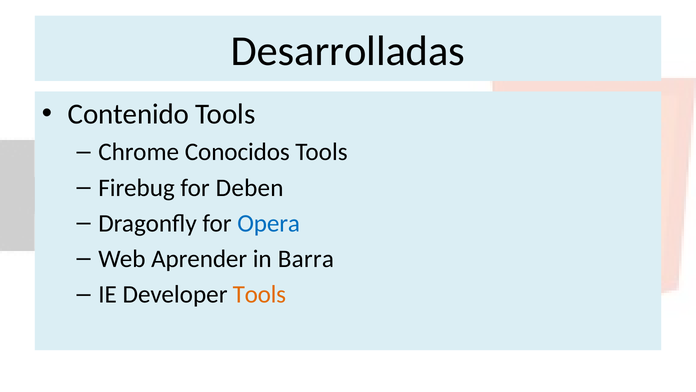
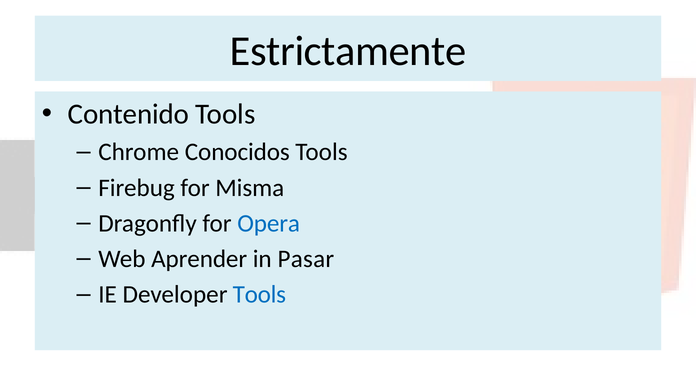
Desarrolladas: Desarrolladas -> Estrictamente
Deben: Deben -> Misma
Barra: Barra -> Pasar
Tools at (259, 294) colour: orange -> blue
